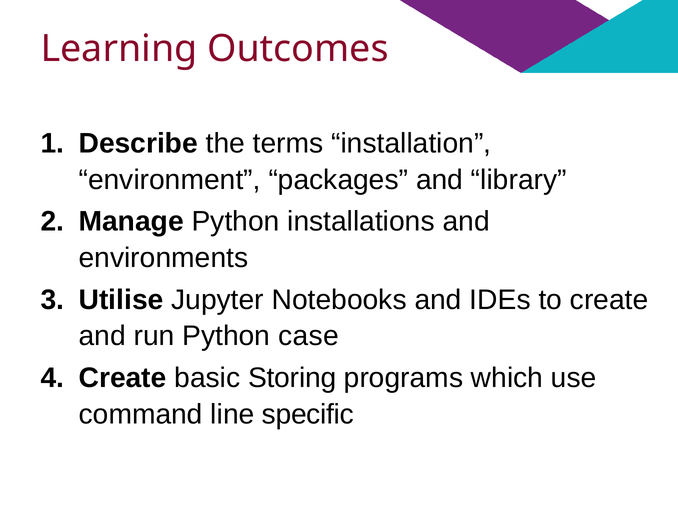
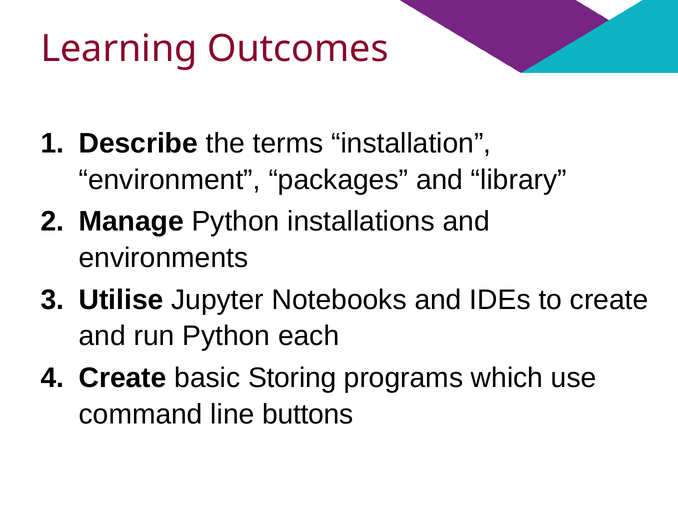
case: case -> each
specific: specific -> buttons
